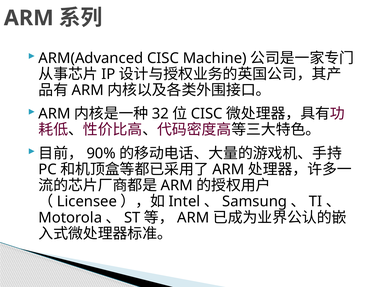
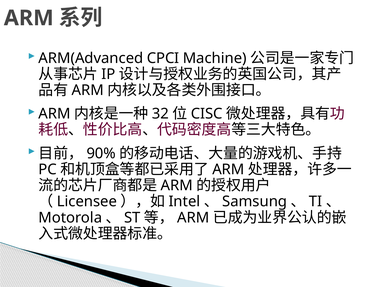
ARM(Advanced CISC: CISC -> CPCI
